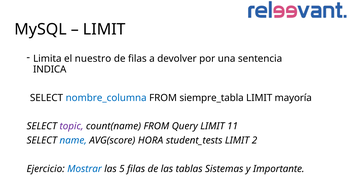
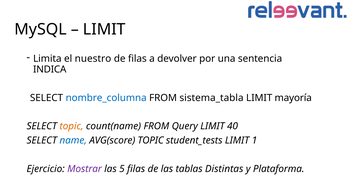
siempre_tabla: siempre_tabla -> sistema_tabla
topic at (71, 126) colour: purple -> orange
11: 11 -> 40
AVG(score HORA: HORA -> TOPIC
2: 2 -> 1
Mostrar colour: blue -> purple
Sistemas: Sistemas -> Distintas
Importante: Importante -> Plataforma
